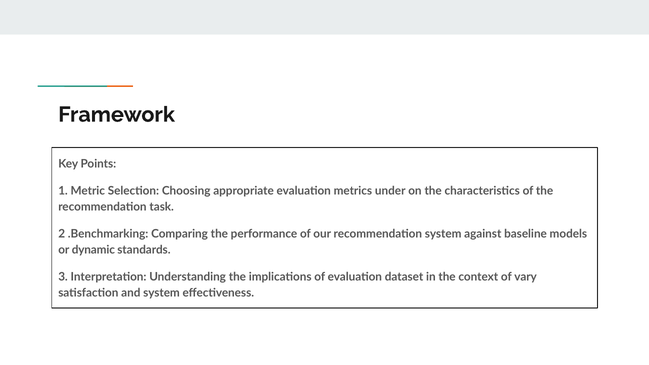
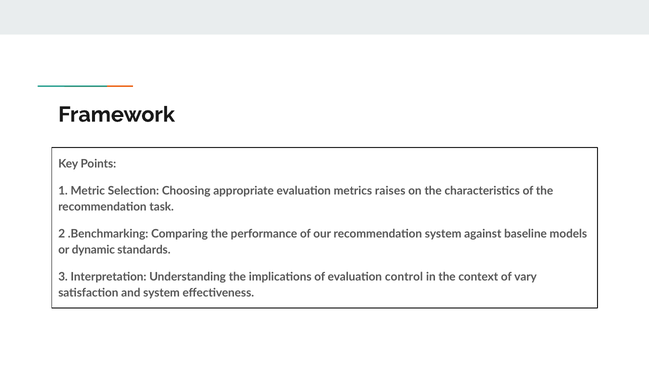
under: under -> raises
dataset: dataset -> control
